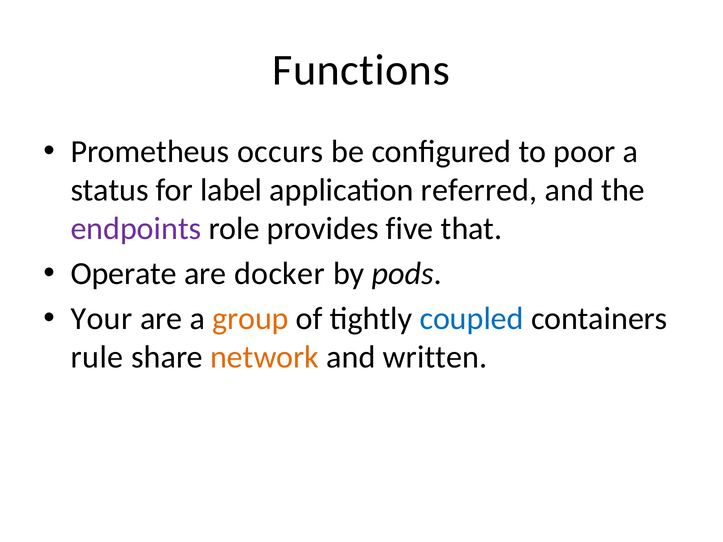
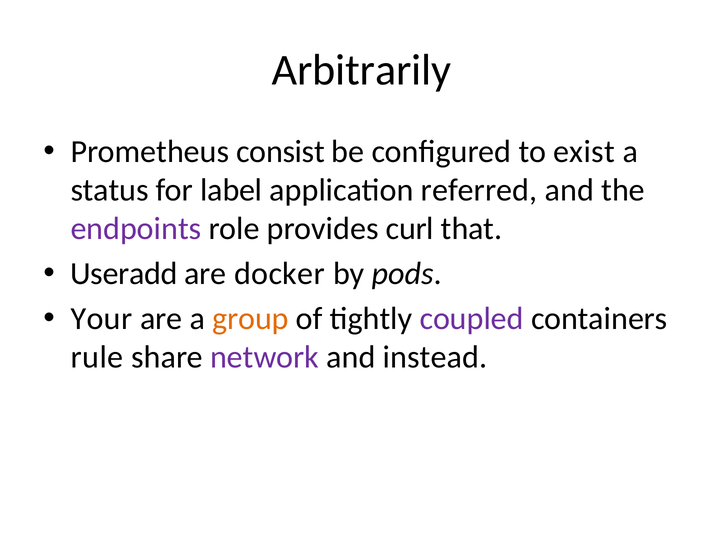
Functions: Functions -> Arbitrarily
occurs: occurs -> consist
poor: poor -> exist
five: five -> curl
Operate: Operate -> Useradd
coupled colour: blue -> purple
network colour: orange -> purple
written: written -> instead
